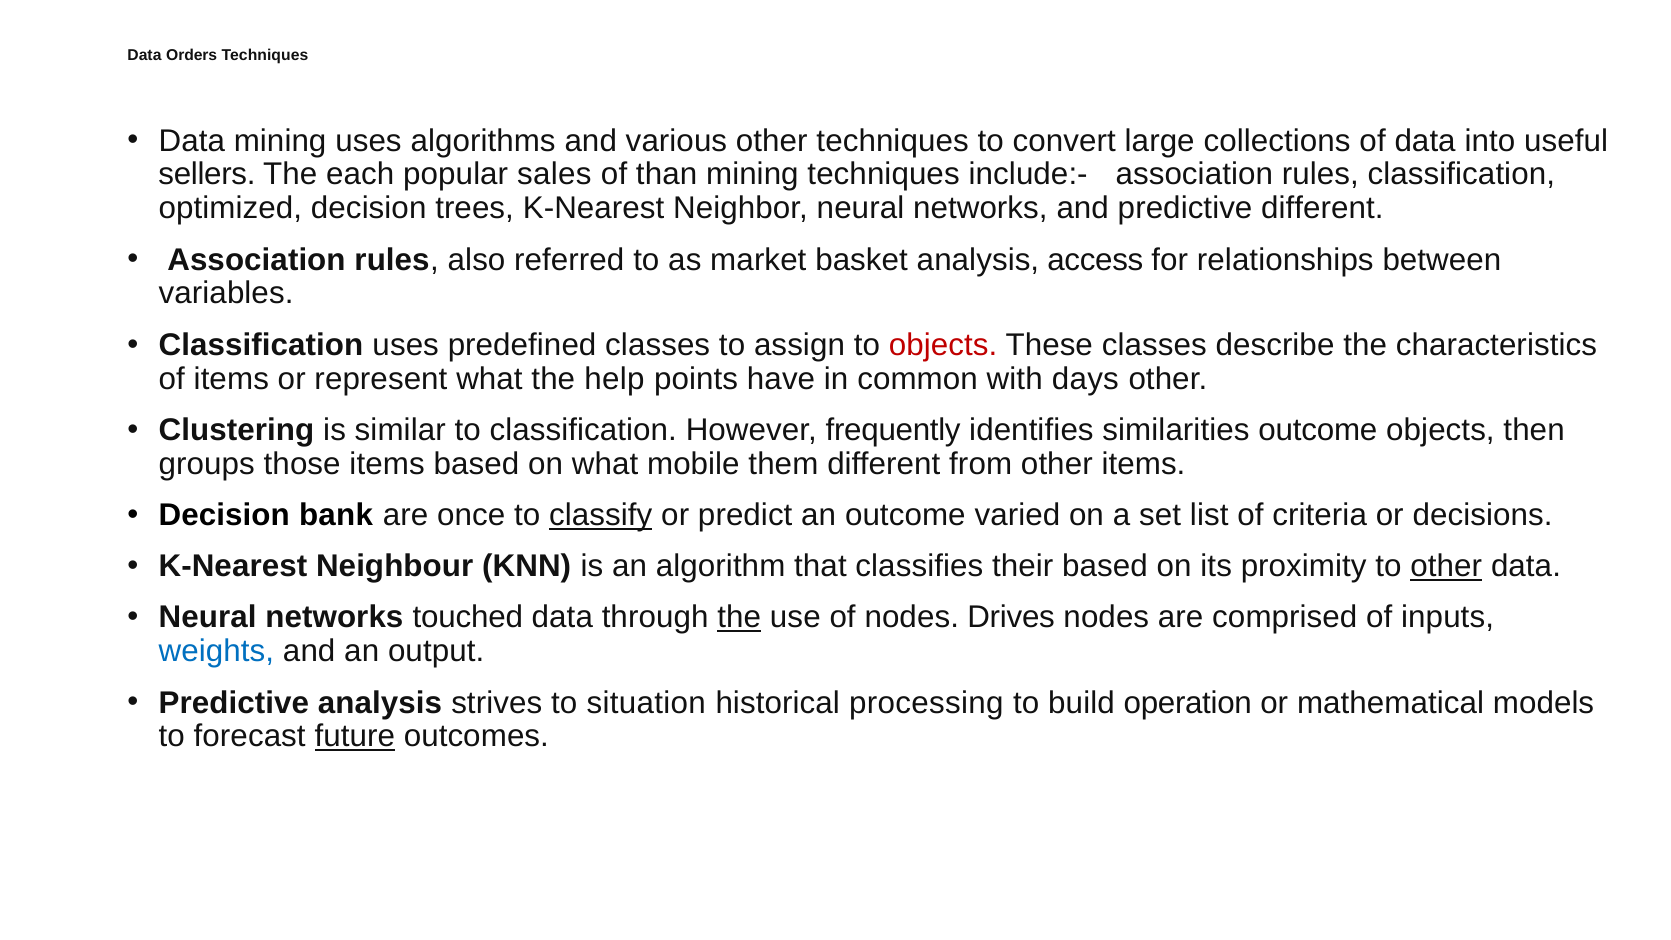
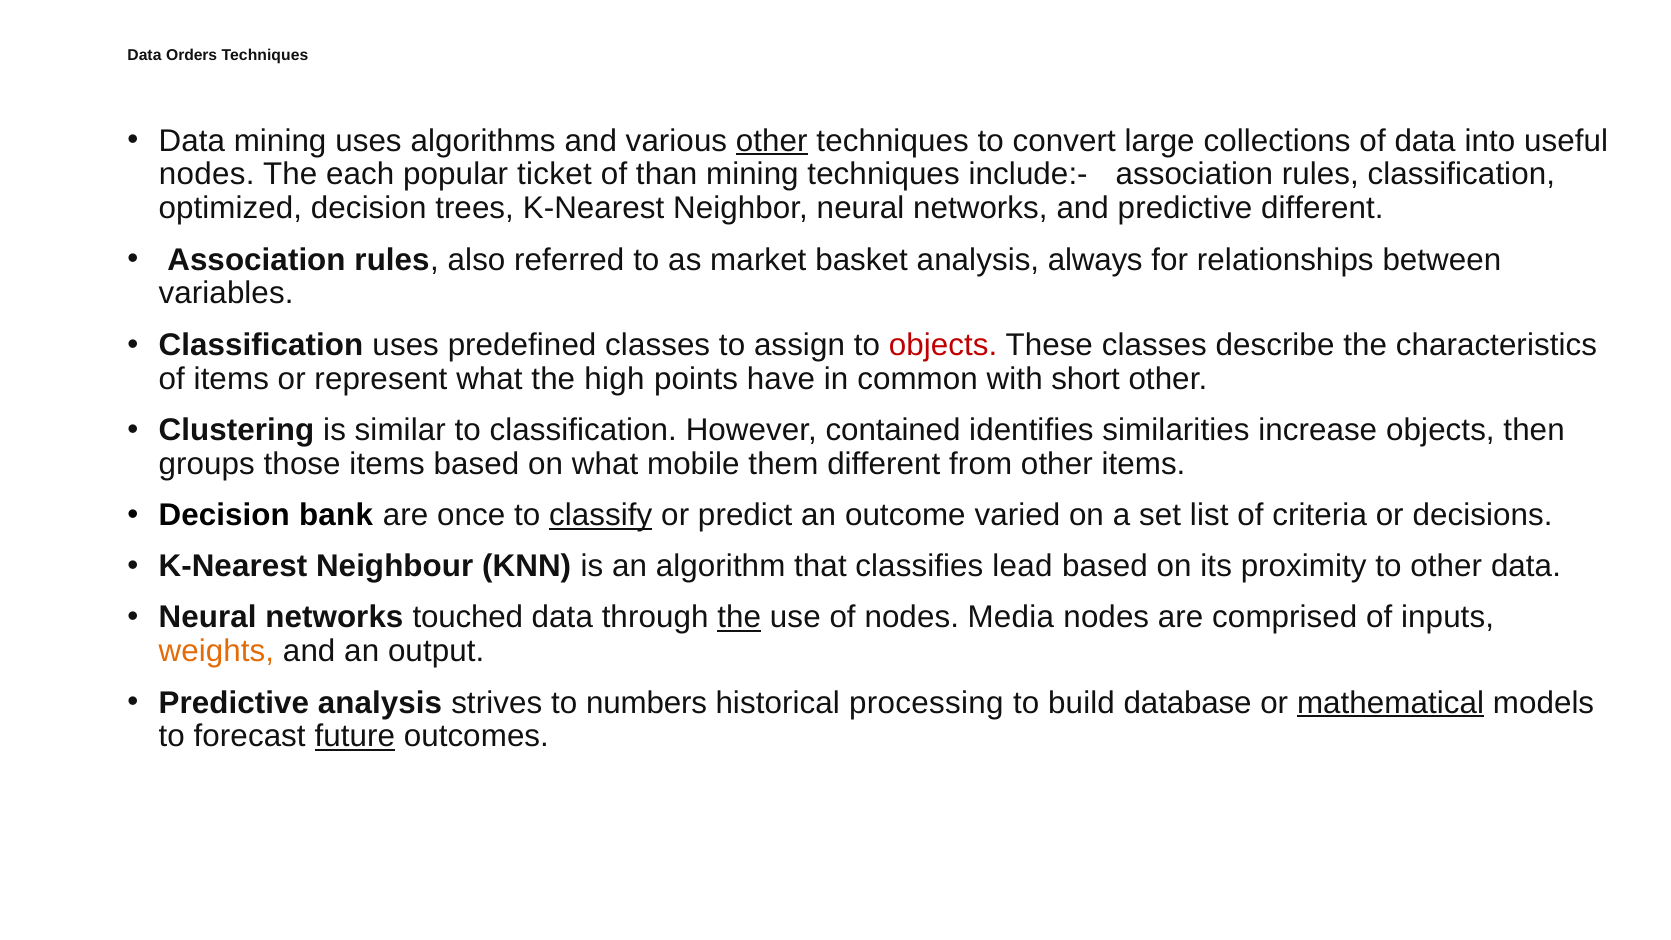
other at (772, 141) underline: none -> present
sellers at (207, 175): sellers -> nodes
sales: sales -> ticket
access: access -> always
help: help -> high
days: days -> short
frequently: frequently -> contained
similarities outcome: outcome -> increase
their: their -> lead
other at (1446, 566) underline: present -> none
Drives: Drives -> Media
weights colour: blue -> orange
situation: situation -> numbers
operation: operation -> database
mathematical underline: none -> present
